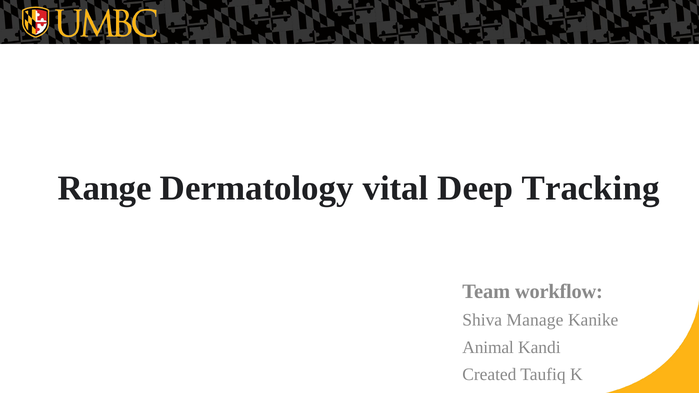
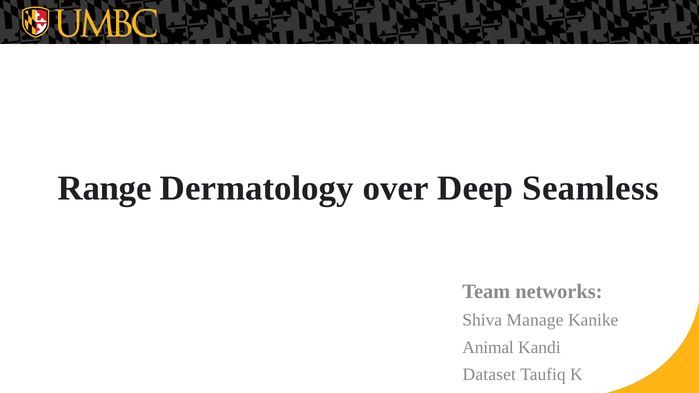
vital: vital -> over
Tracking: Tracking -> Seamless
workflow: workflow -> networks
Created: Created -> Dataset
